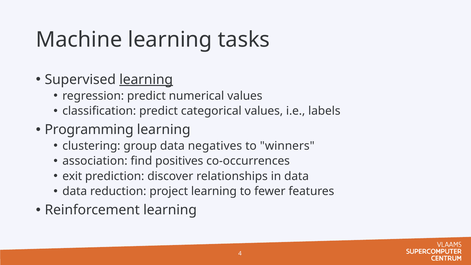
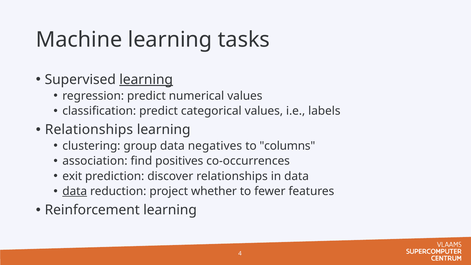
Programming at (89, 130): Programming -> Relationships
winners: winners -> columns
data at (75, 191) underline: none -> present
project learning: learning -> whether
